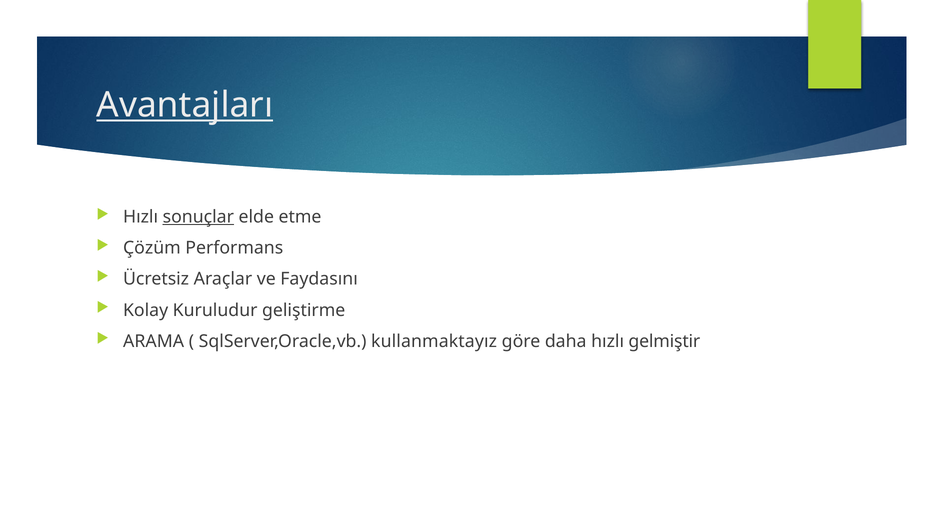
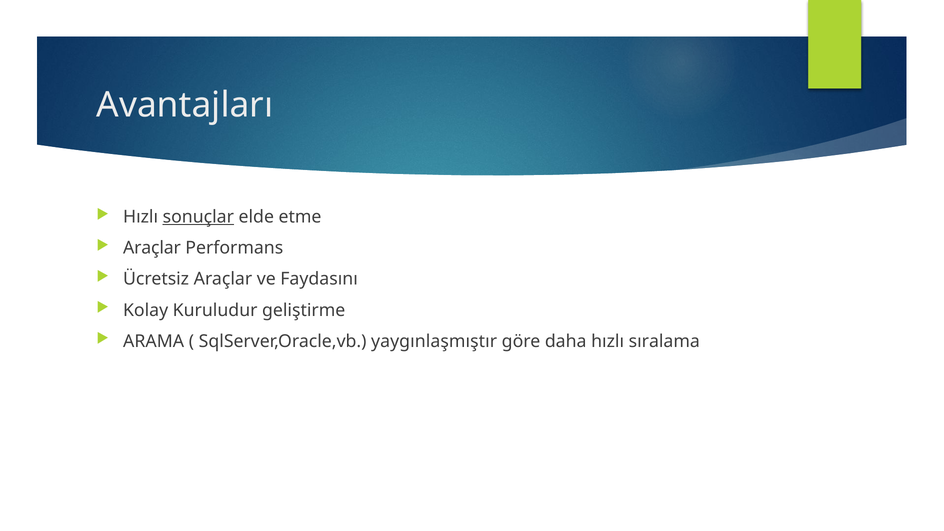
Avantajları underline: present -> none
Çözüm at (152, 248): Çözüm -> Araçlar
kullanmaktayız: kullanmaktayız -> yaygınlaşmıştır
gelmiştir: gelmiştir -> sıralama
